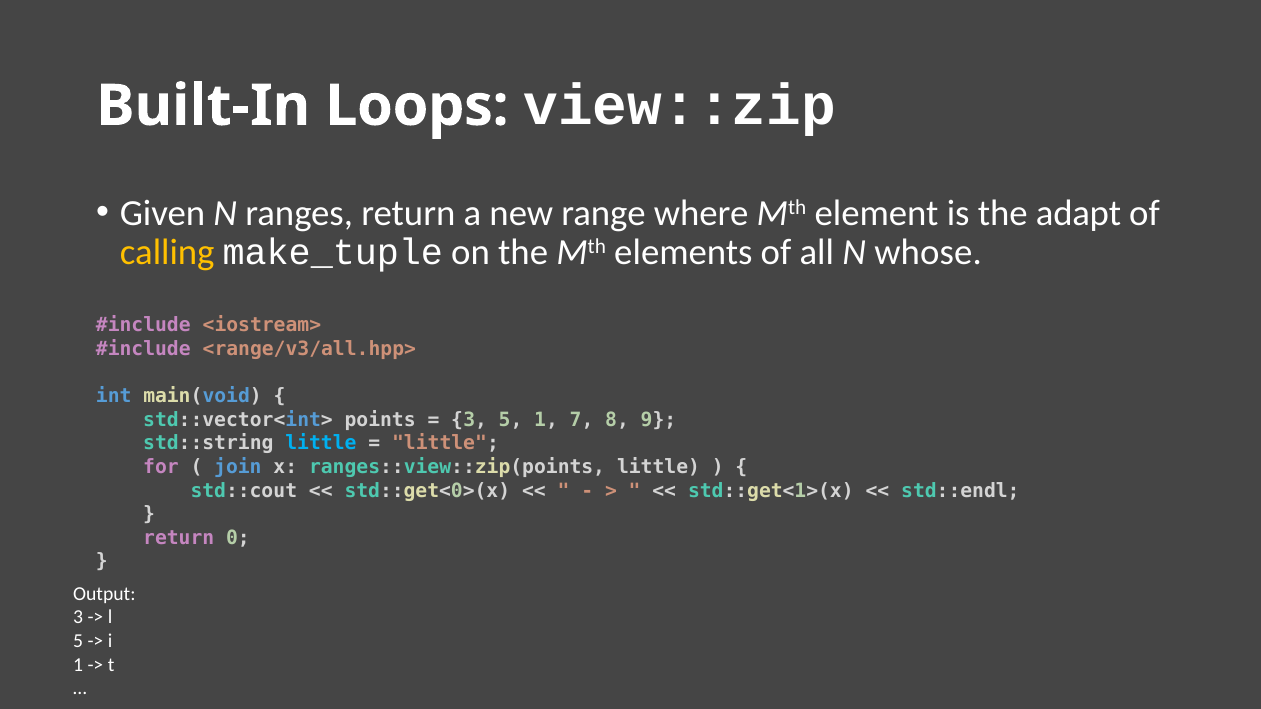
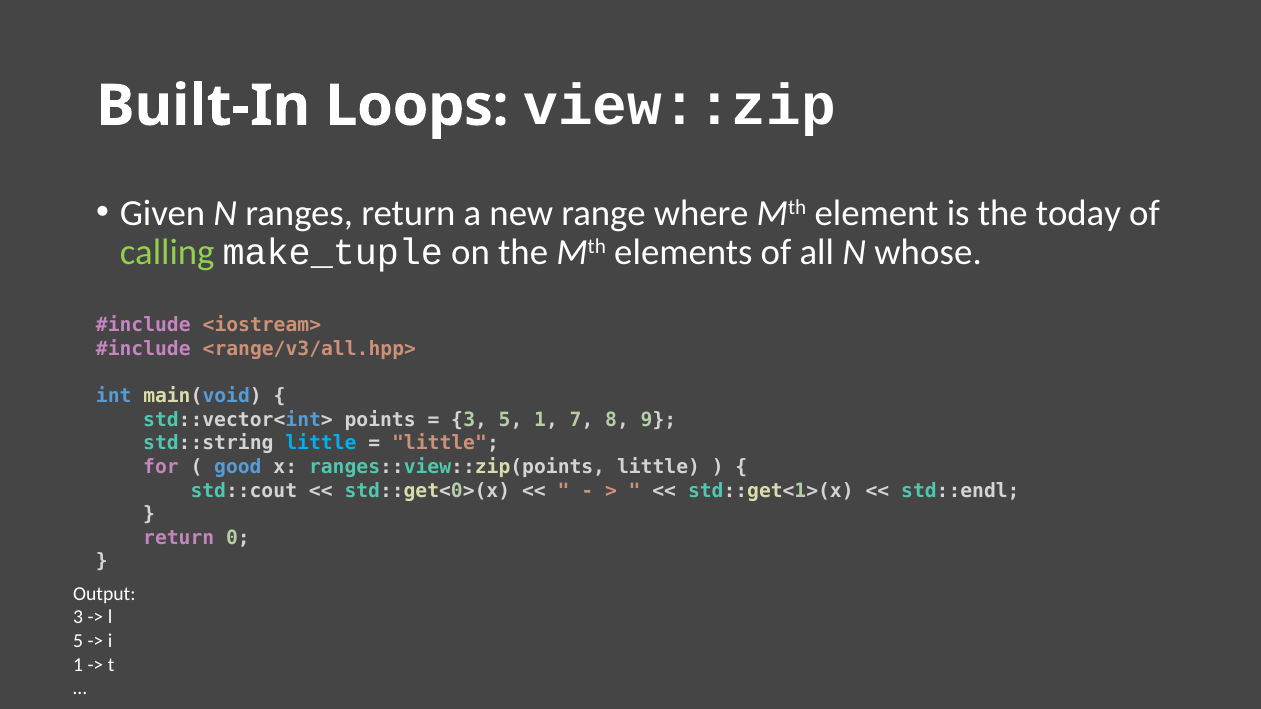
adapt: adapt -> today
calling colour: yellow -> light green
join: join -> good
